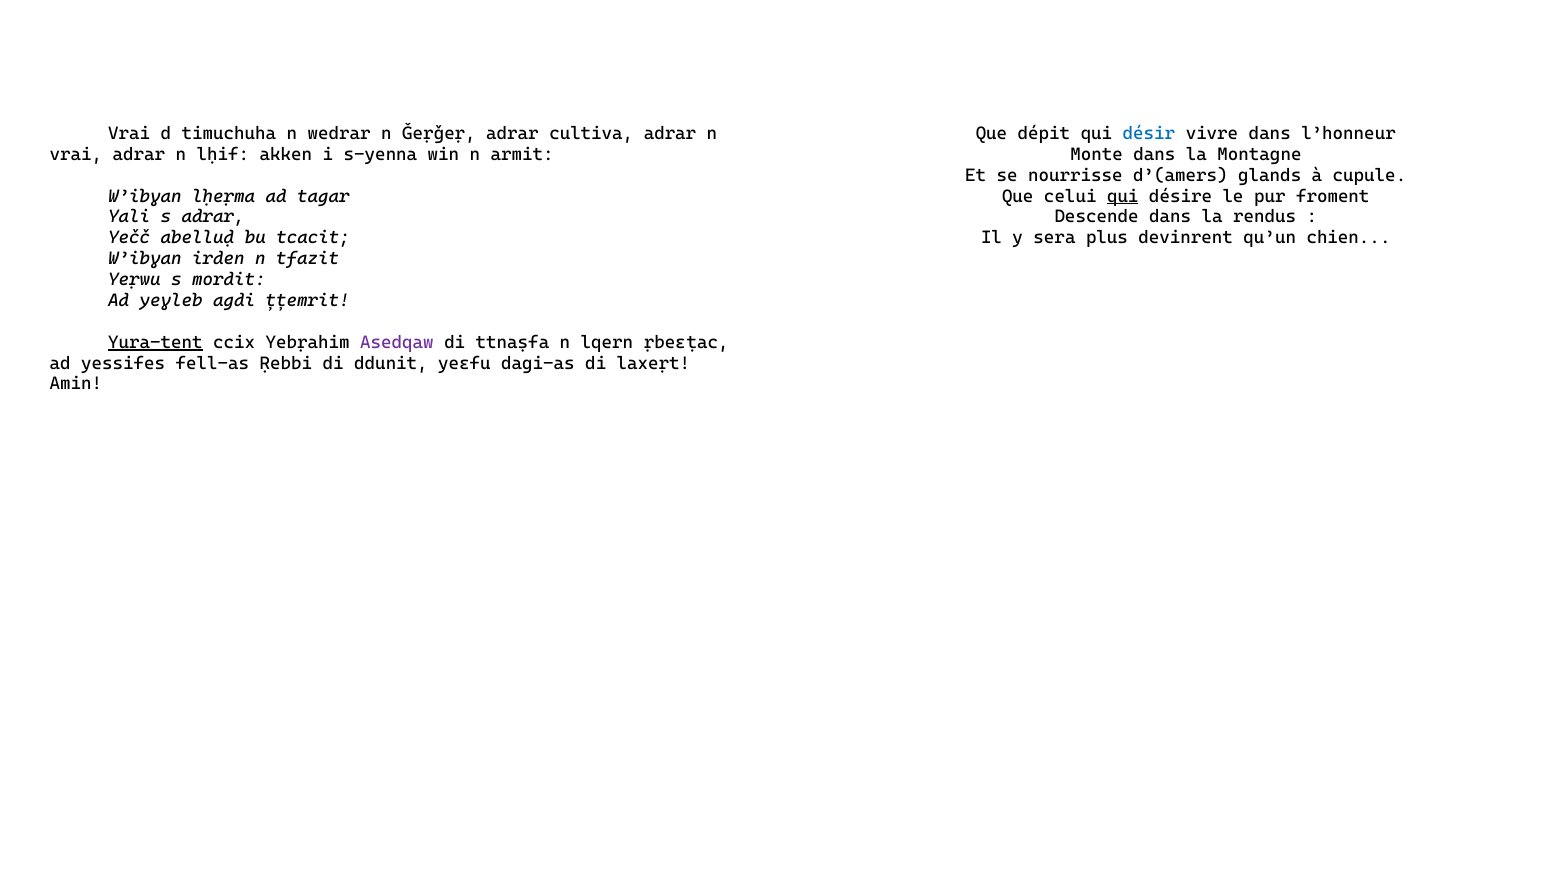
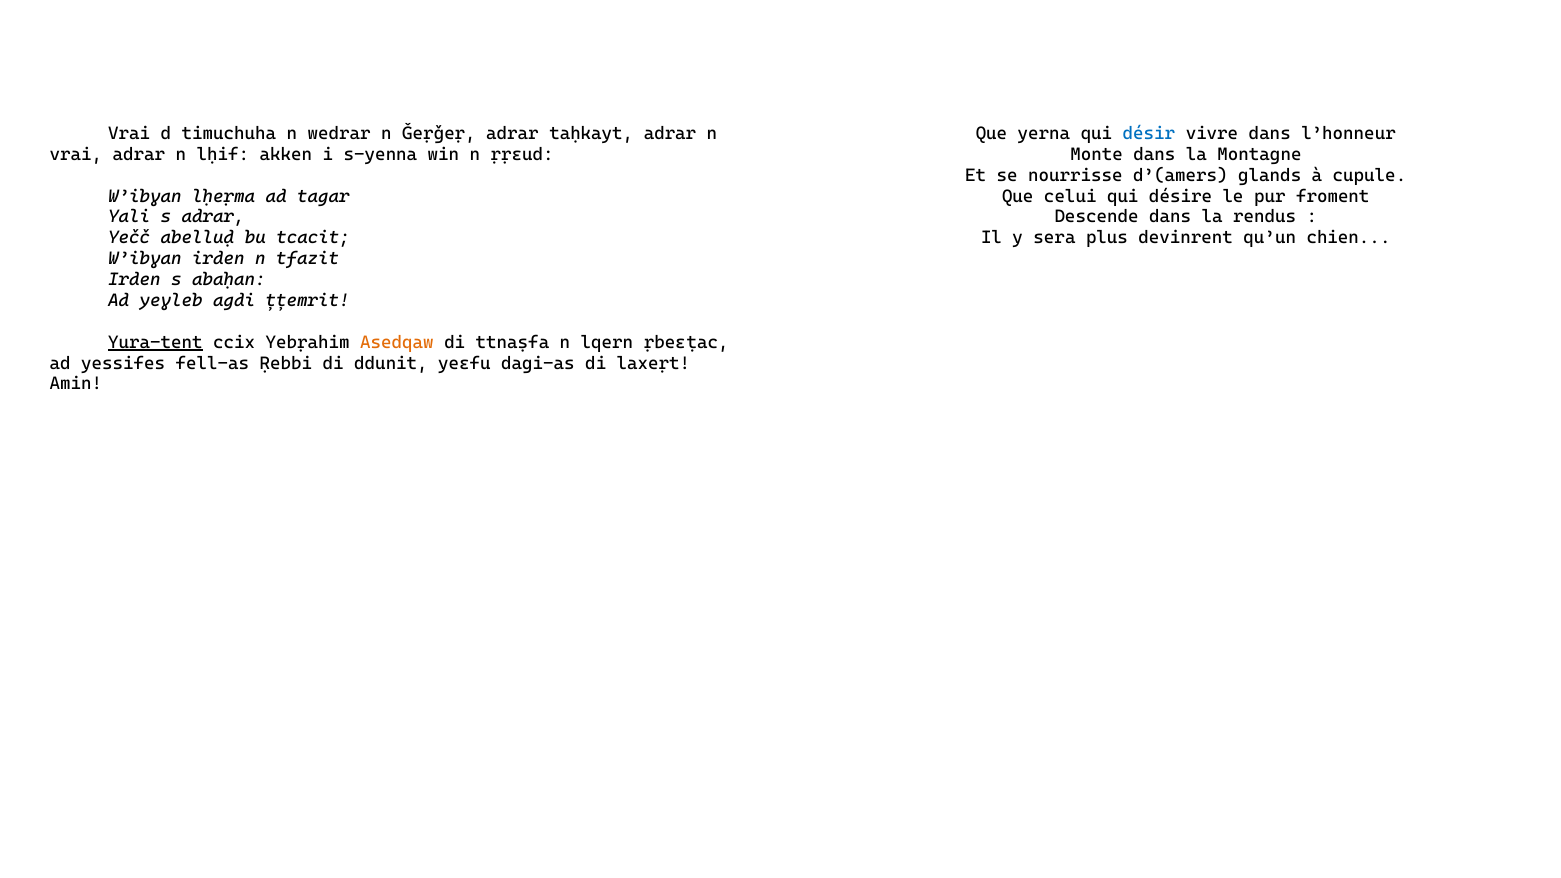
cultiva: cultiva -> taḥkayt
dépit: dépit -> yerna
armit: armit -> ṛṛɛud
qui at (1123, 196) underline: present -> none
Yeṛwu at (134, 280): Yeṛwu -> Irden
mordit: mordit -> abaḥan
Asedqaw colour: purple -> orange
